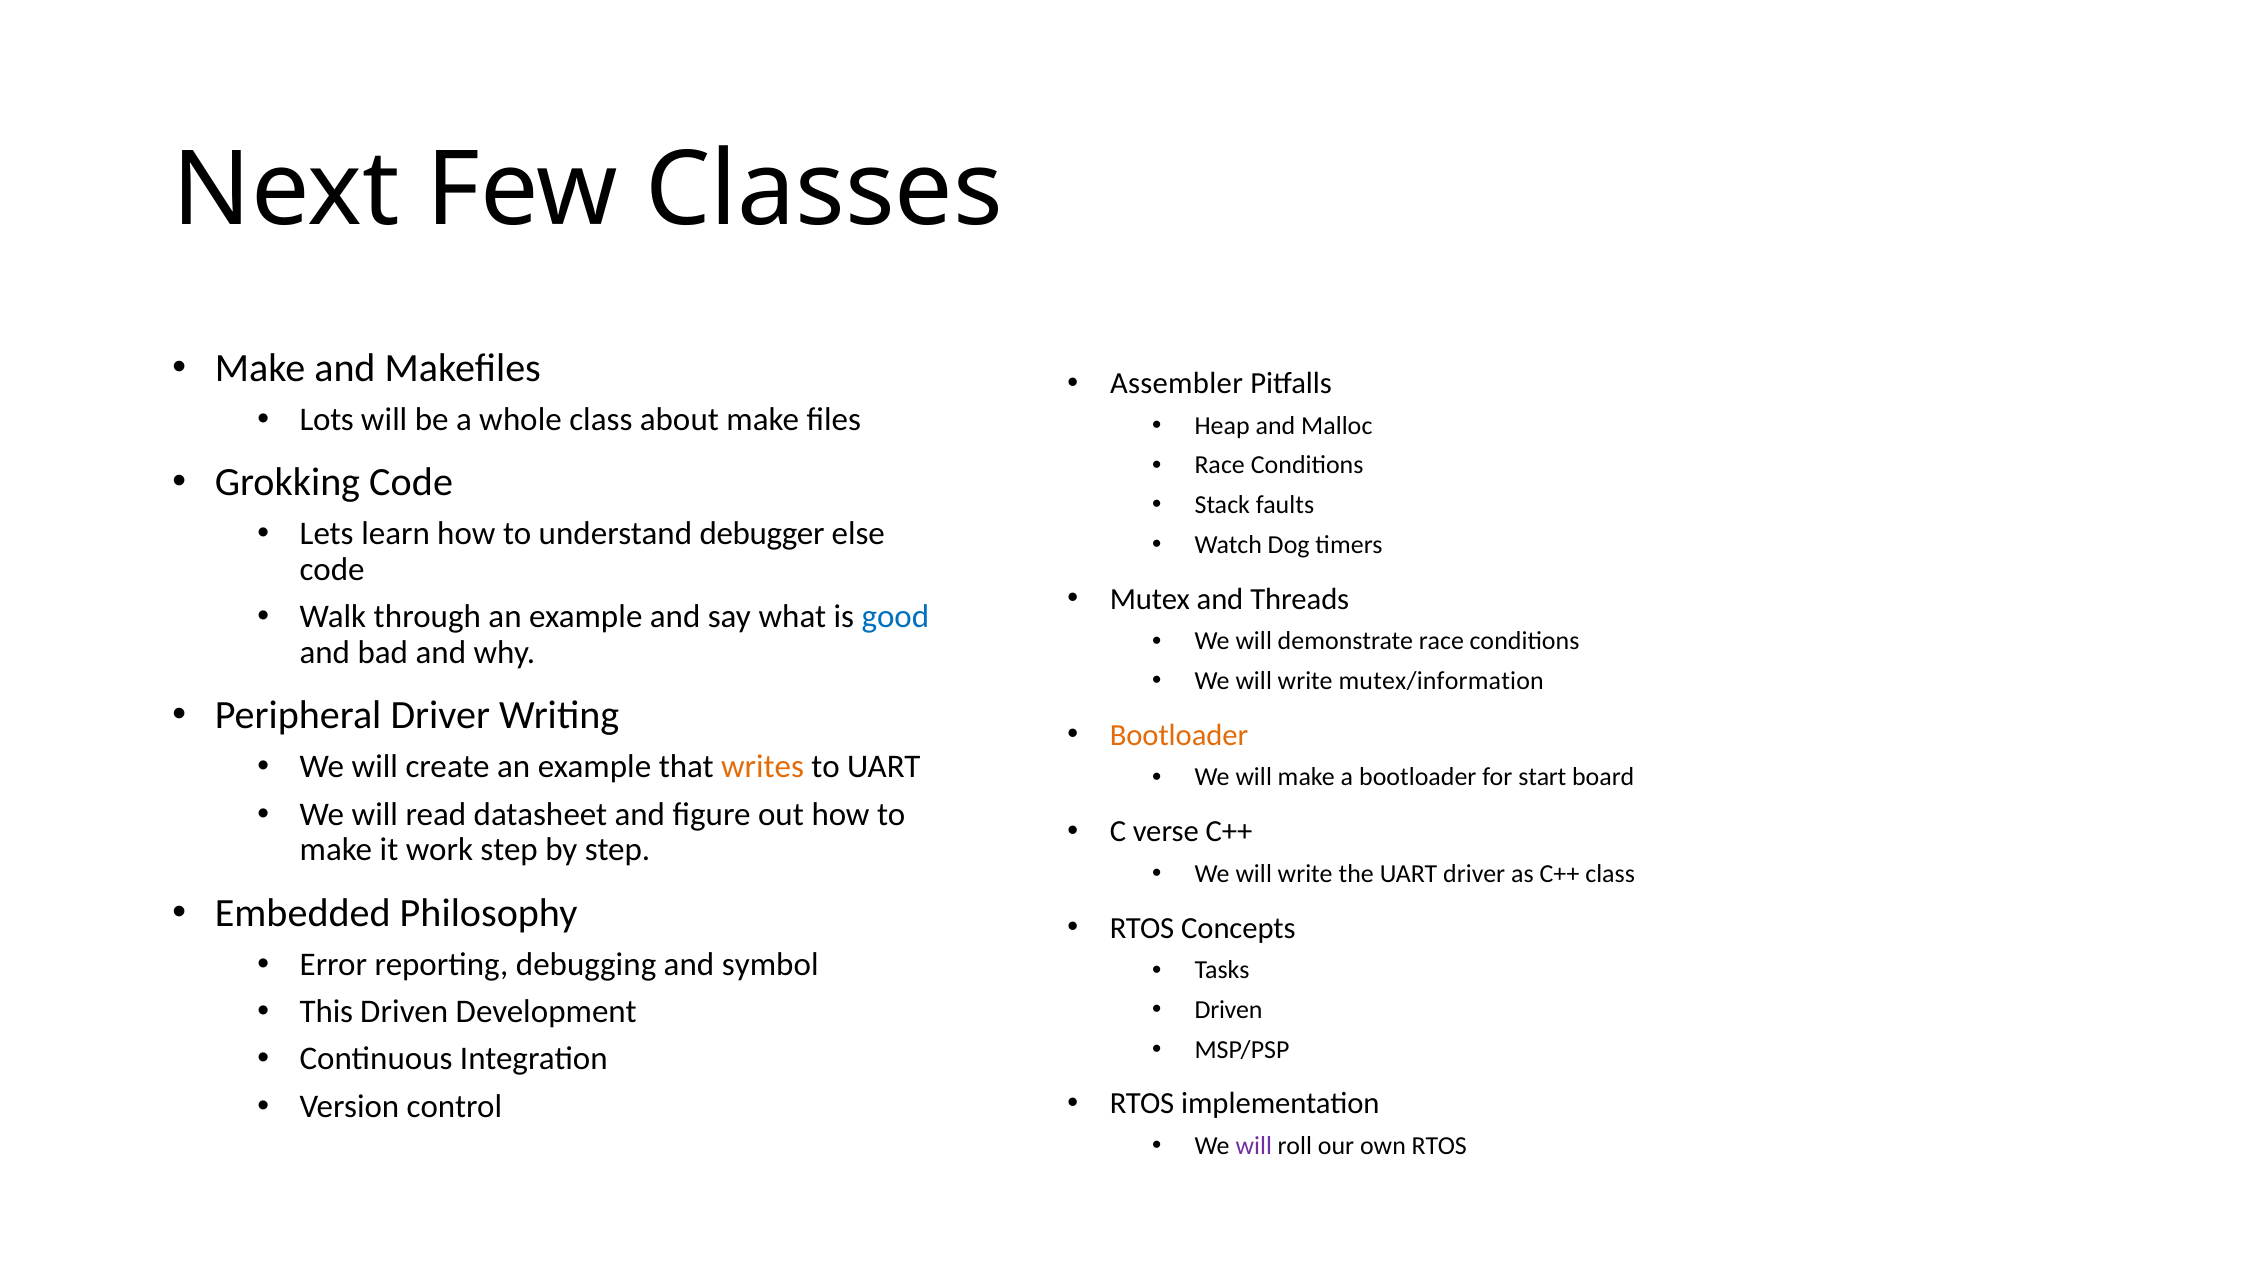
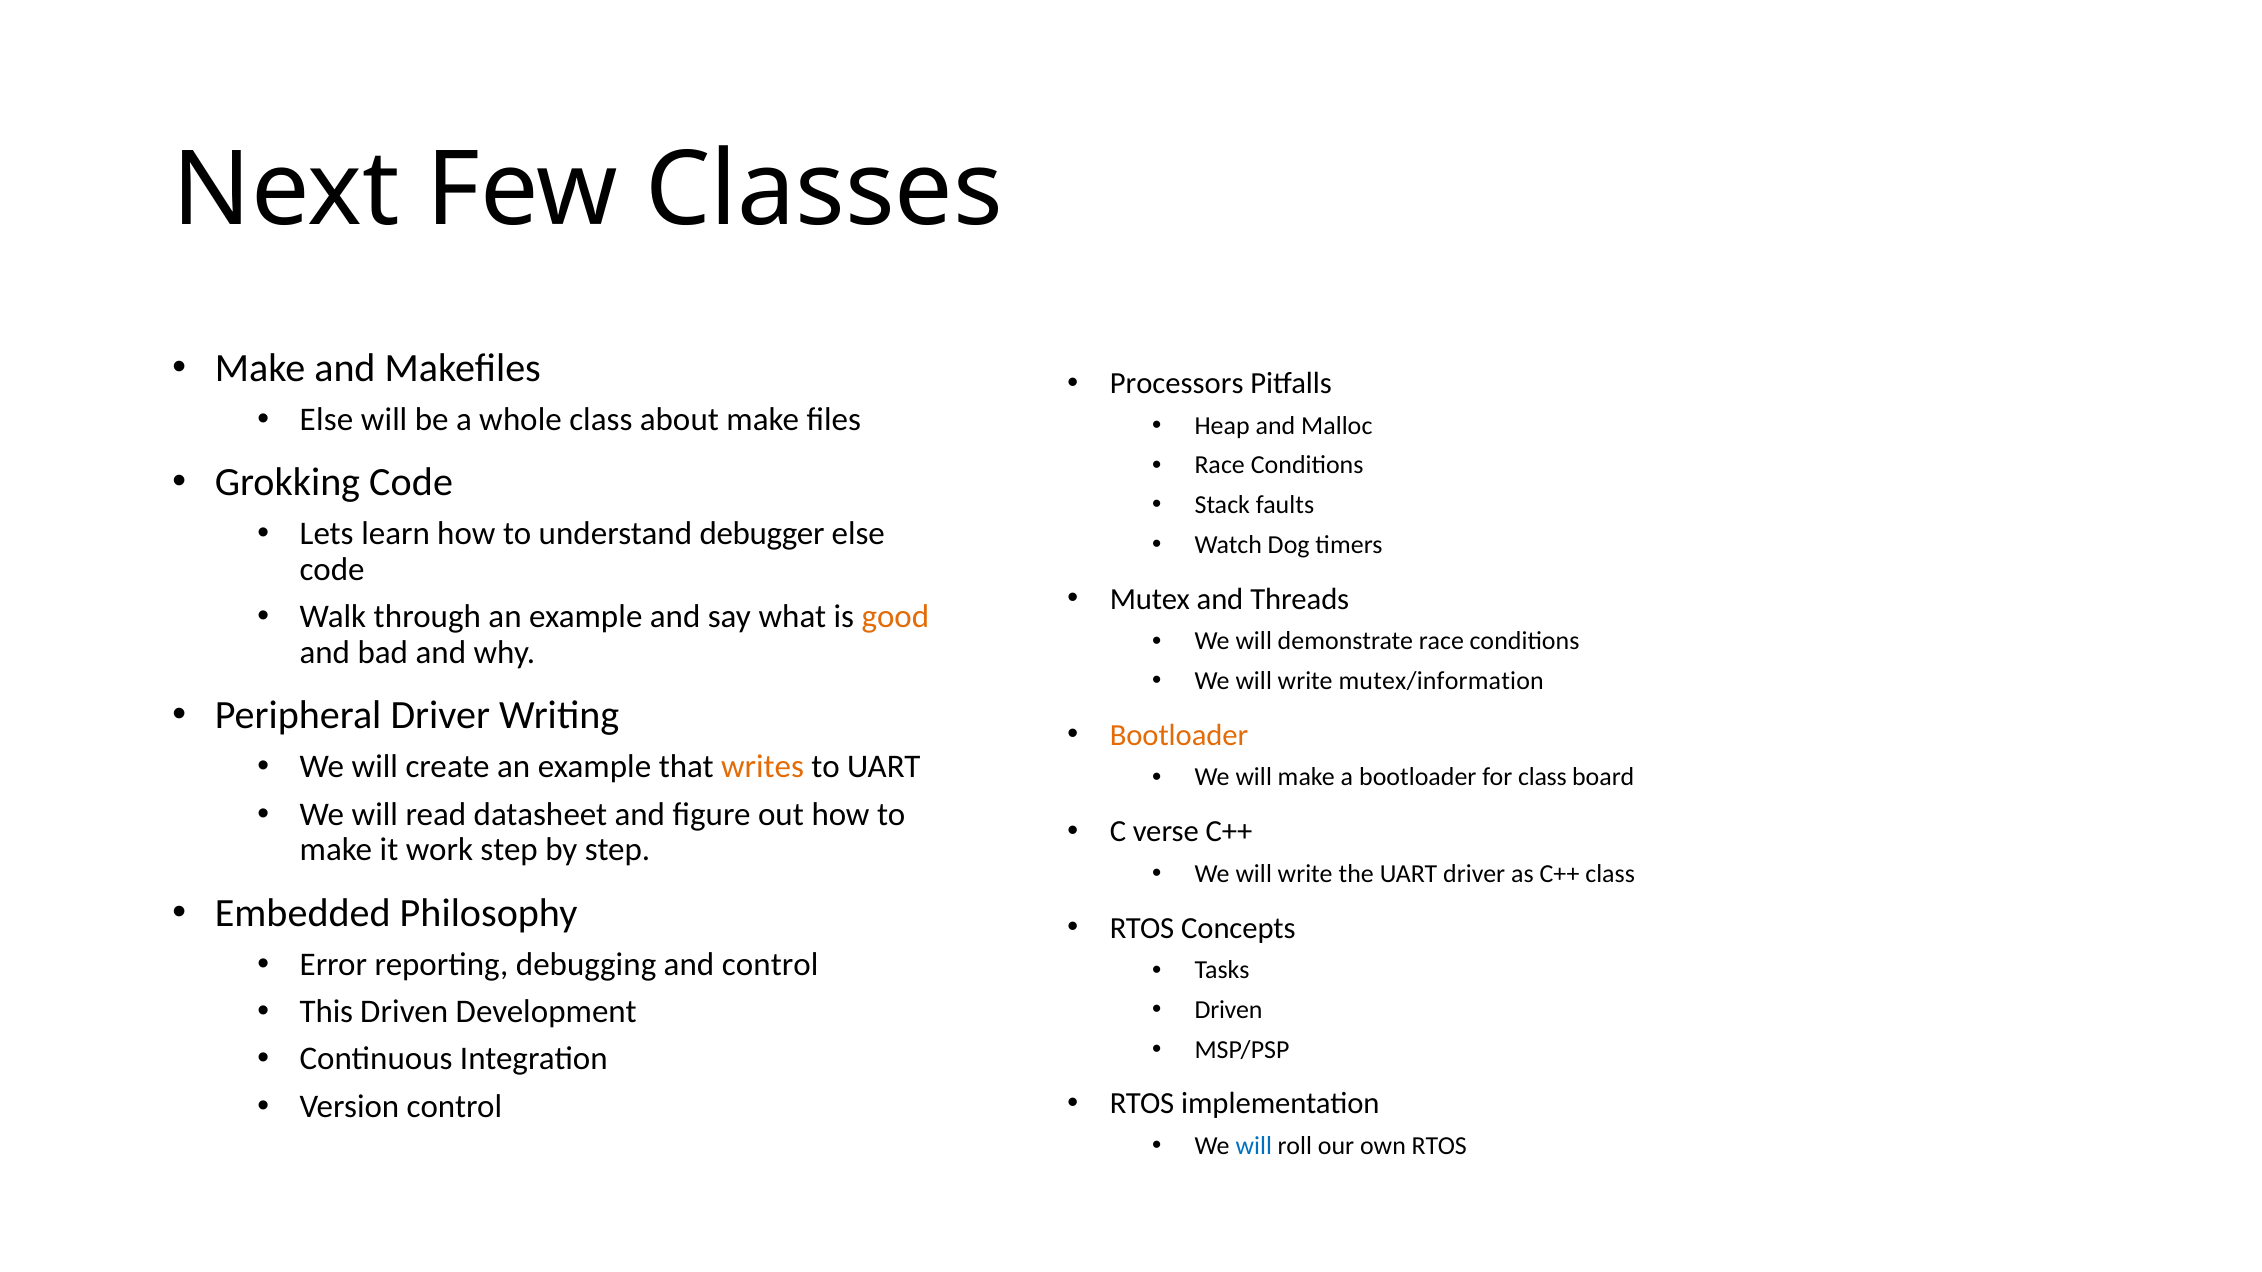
Assembler: Assembler -> Processors
Lots at (327, 420): Lots -> Else
good colour: blue -> orange
for start: start -> class
and symbol: symbol -> control
will at (1254, 1146) colour: purple -> blue
